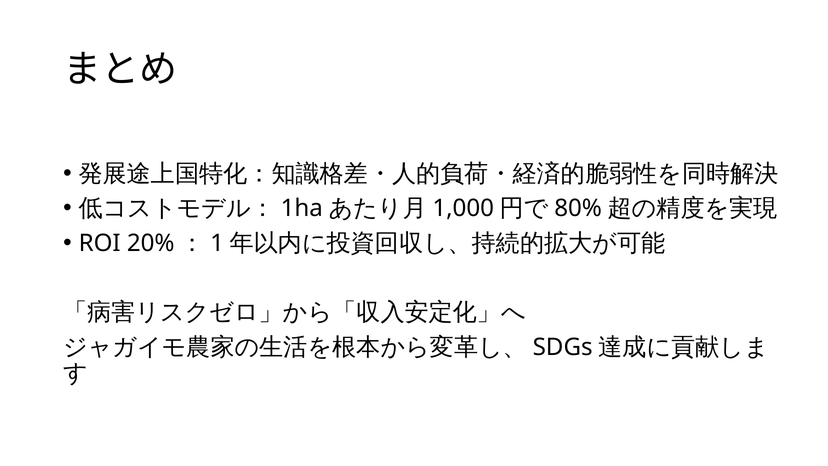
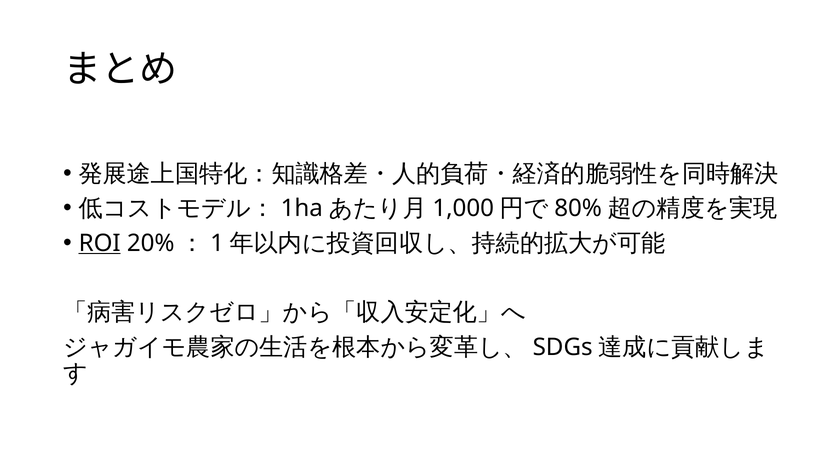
ROI underline: none -> present
